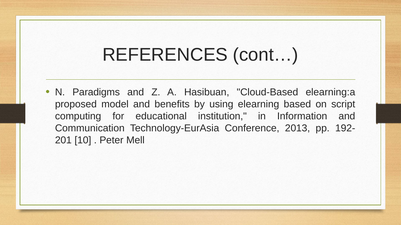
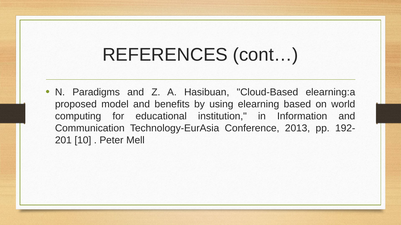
script: script -> world
